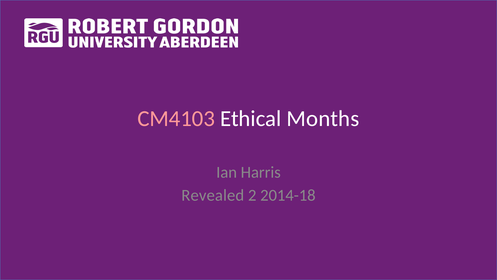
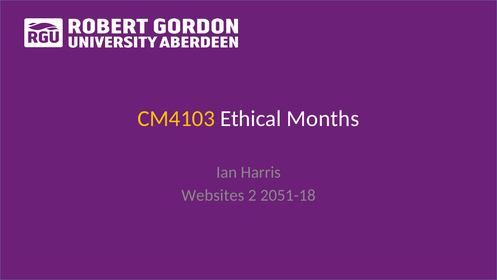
CM4103 colour: pink -> yellow
Revealed: Revealed -> Websites
2014-18: 2014-18 -> 2051-18
